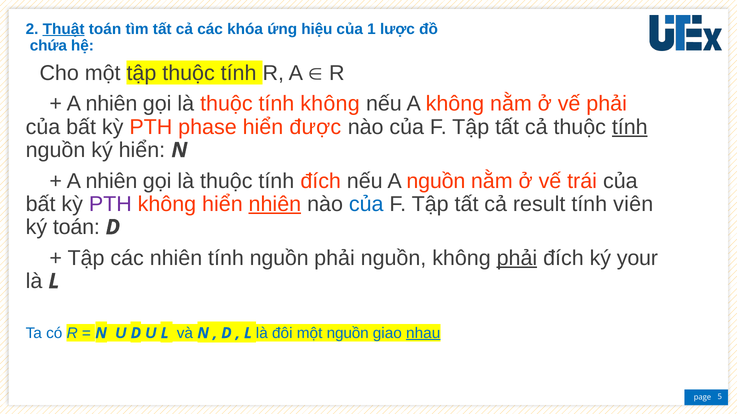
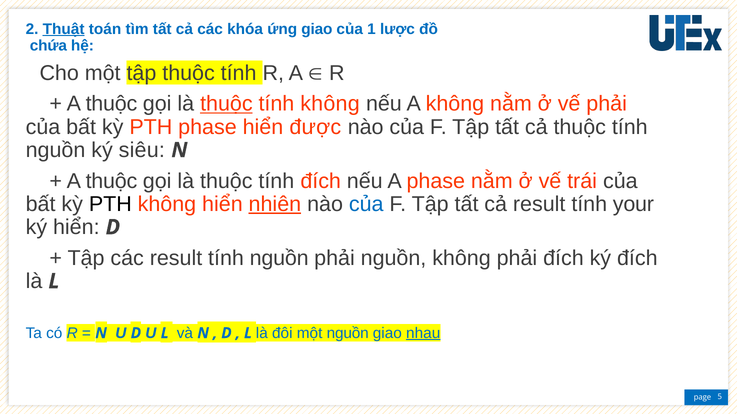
ứng hiệu: hiệu -> giao
nhiên at (111, 104): nhiên -> thuộc
thuộc at (226, 104) underline: none -> present
tính at (630, 127) underline: present -> none
ký hiển: hiển -> siêu
nhiên at (111, 181): nhiên -> thuộc
A nguồn: nguồn -> phase
PTH at (110, 204) colour: purple -> black
viên: viên -> your
ký toán: toán -> hiển
các nhiên: nhiên -> result
phải at (517, 258) underline: present -> none
ký your: your -> đích
